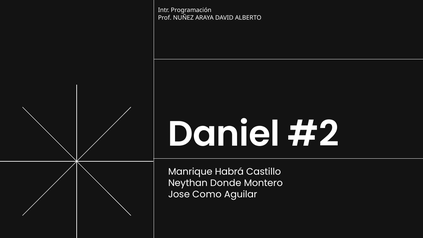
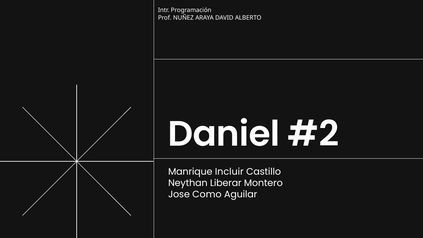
Habrá: Habrá -> Incluir
Donde: Donde -> Liberar
